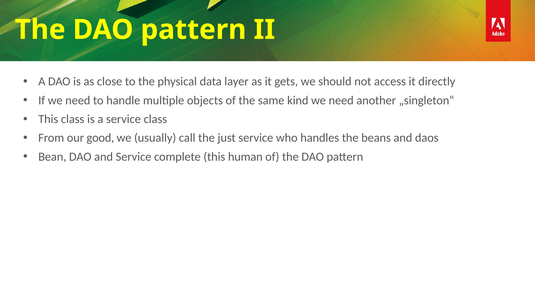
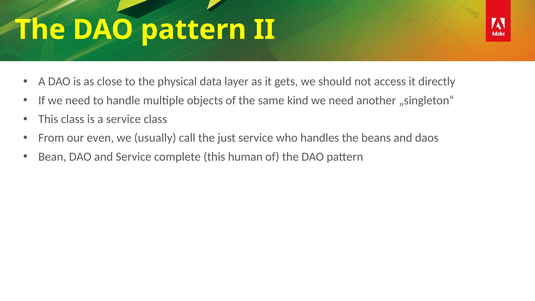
good: good -> even
